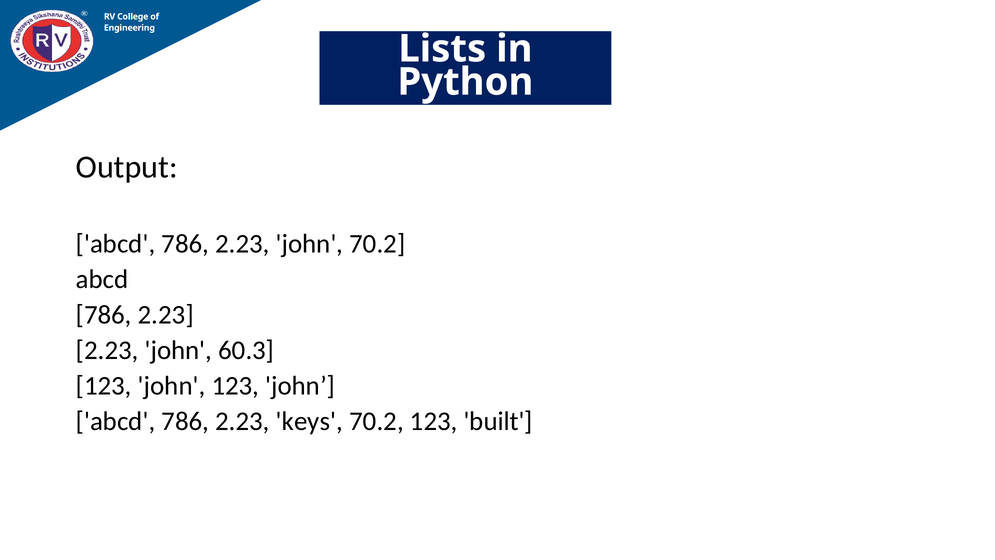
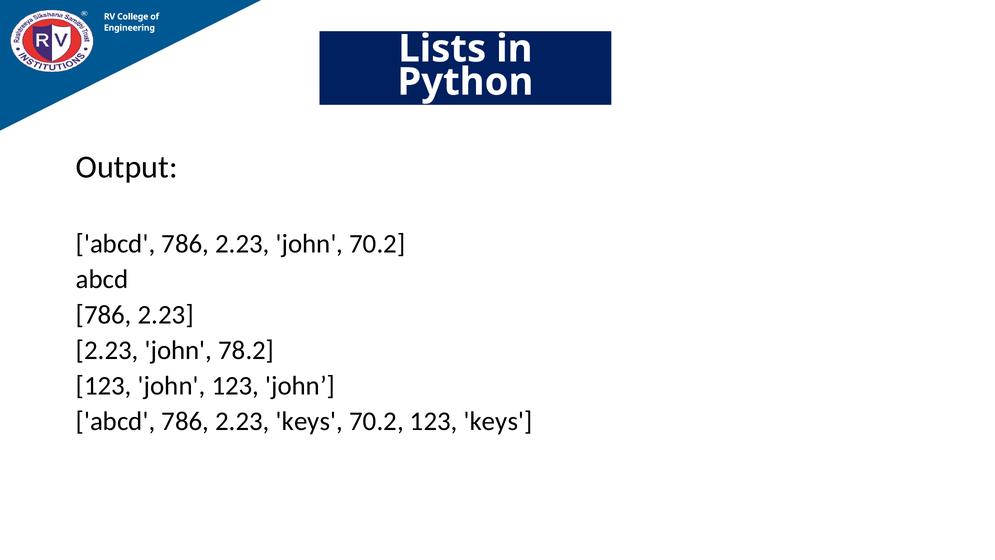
60.3: 60.3 -> 78.2
123 built: built -> keys
